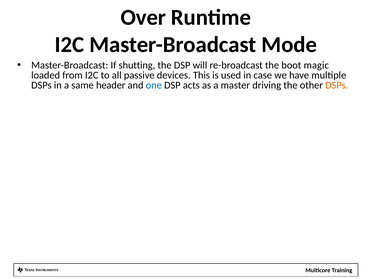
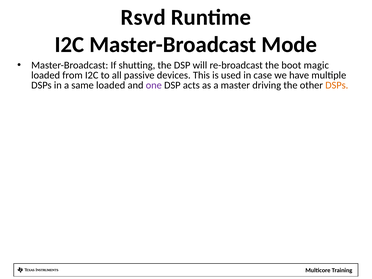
Over: Over -> Rsvd
same header: header -> loaded
one colour: blue -> purple
